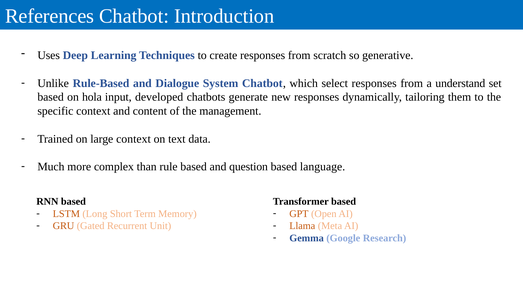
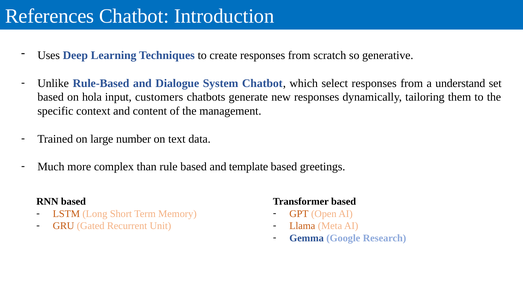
developed: developed -> customers
large context: context -> number
question: question -> template
language: language -> greetings
